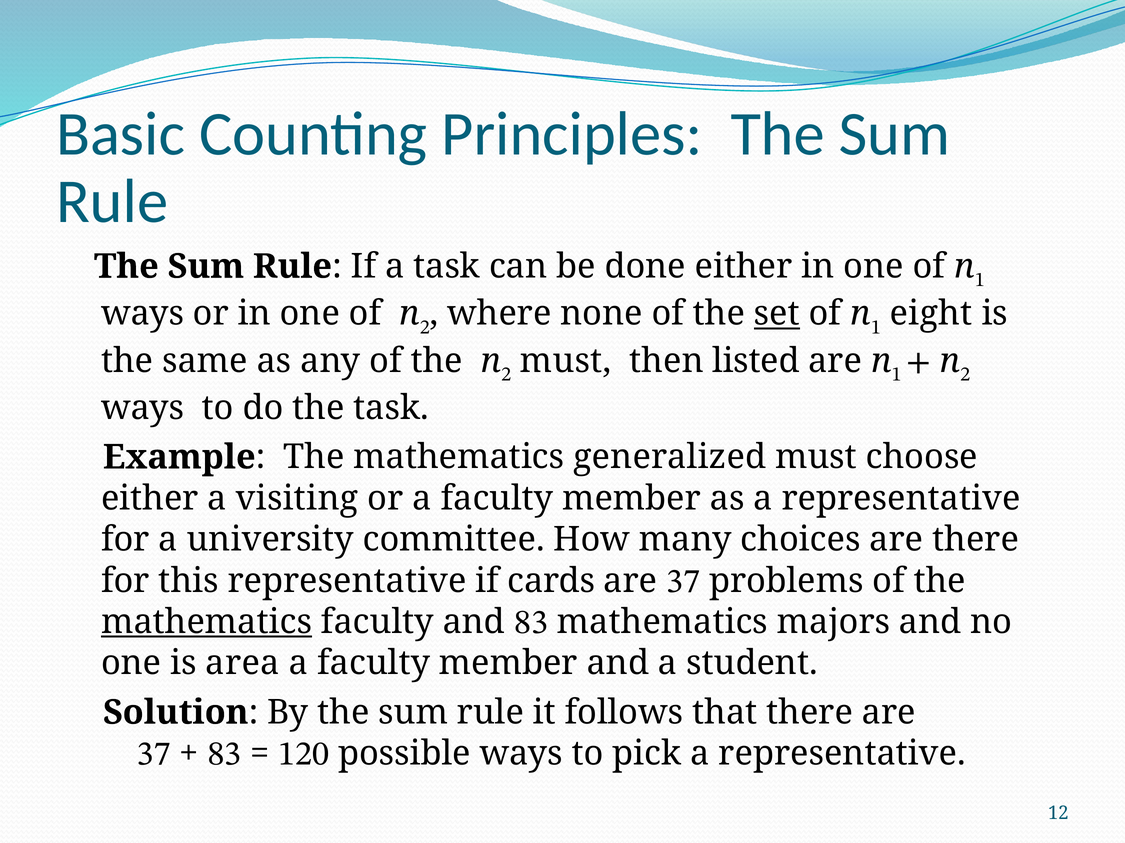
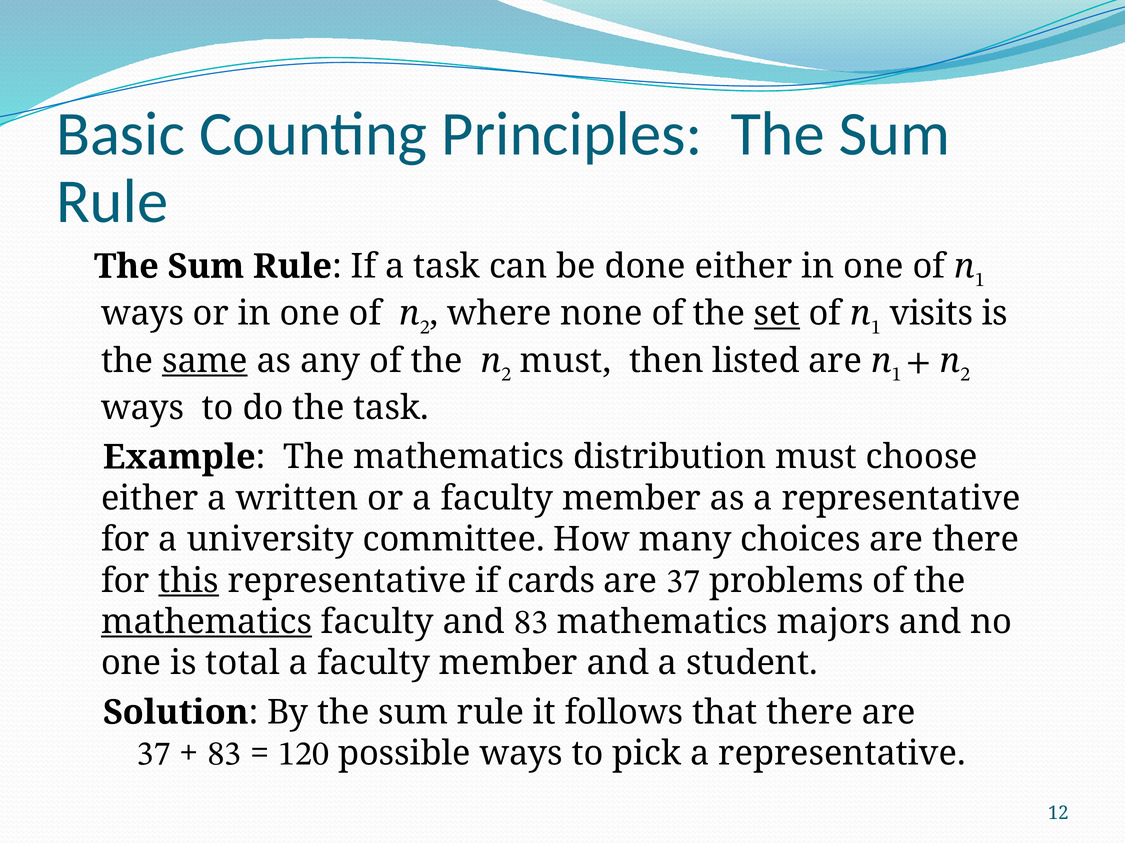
eight: eight -> visits
same underline: none -> present
generalized: generalized -> distribution
visiting: visiting -> written
this underline: none -> present
area: area -> total
